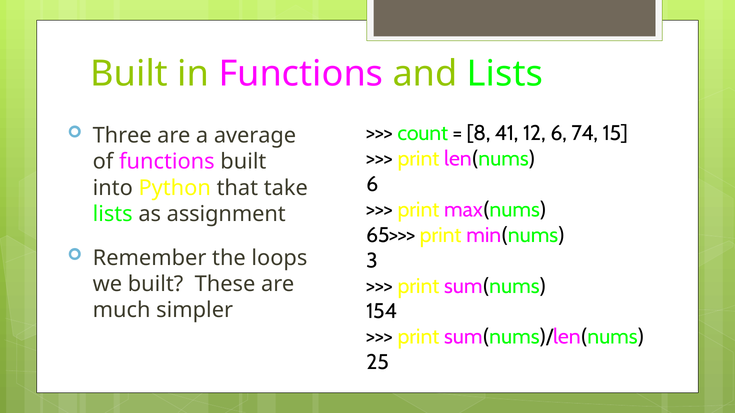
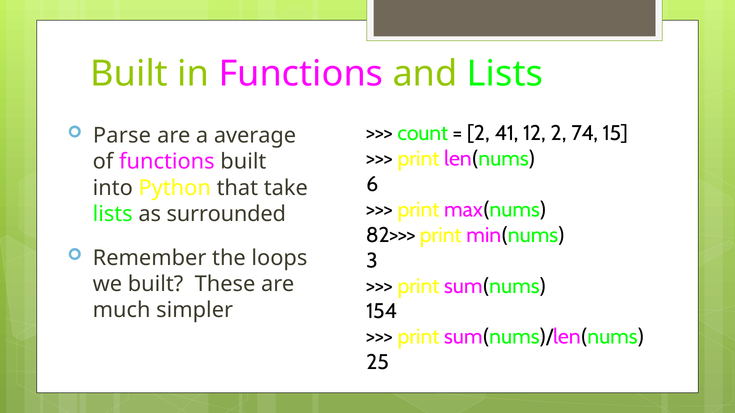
8 at (478, 133): 8 -> 2
12 6: 6 -> 2
Three: Three -> Parse
assignment: assignment -> surrounded
65>>>: 65>>> -> 82>>>
